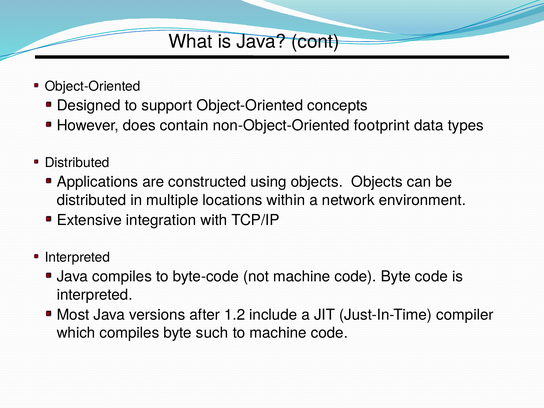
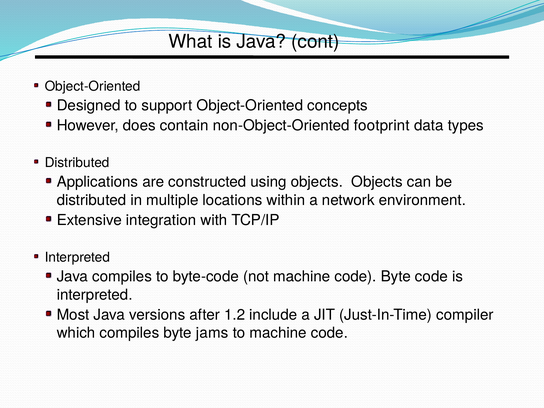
such: such -> jams
